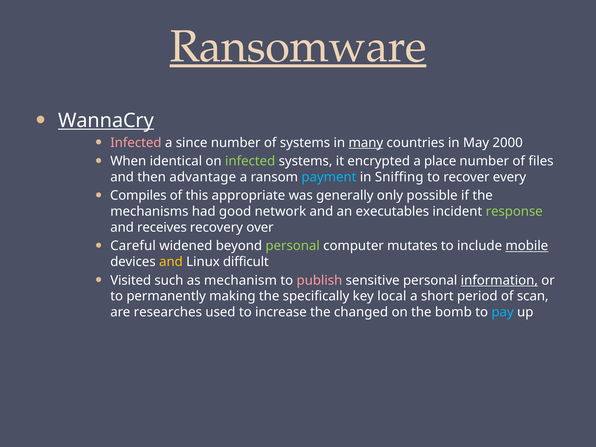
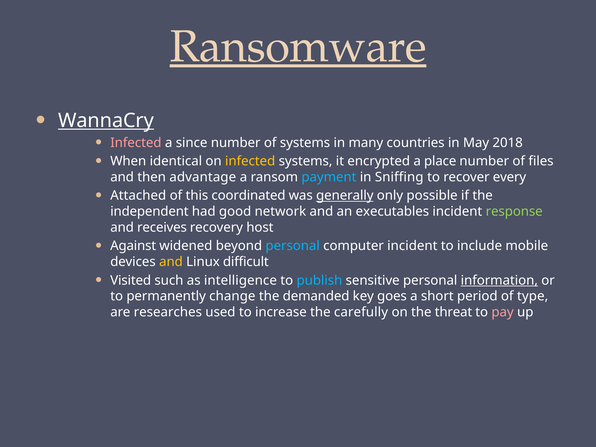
many underline: present -> none
2000: 2000 -> 2018
infected at (250, 161) colour: light green -> yellow
Compiles: Compiles -> Attached
appropriate: appropriate -> coordinated
generally underline: none -> present
mechanisms: mechanisms -> independent
over: over -> host
Careful: Careful -> Against
personal at (293, 246) colour: light green -> light blue
computer mutates: mutates -> incident
mobile underline: present -> none
mechanism: mechanism -> intelligence
publish colour: pink -> light blue
making: making -> change
specifically: specifically -> demanded
local: local -> goes
scan: scan -> type
changed: changed -> carefully
bomb: bomb -> threat
pay colour: light blue -> pink
